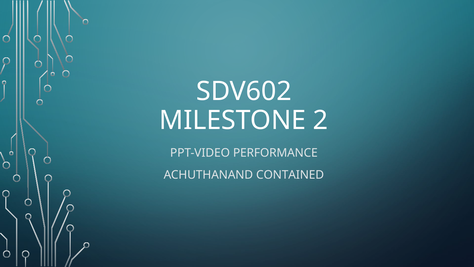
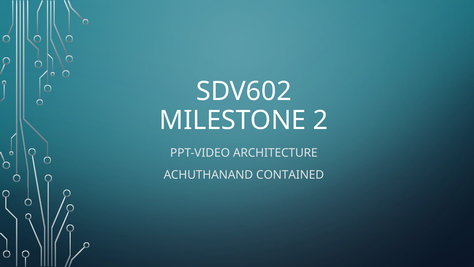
PERFORMANCE: PERFORMANCE -> ARCHITECTURE
